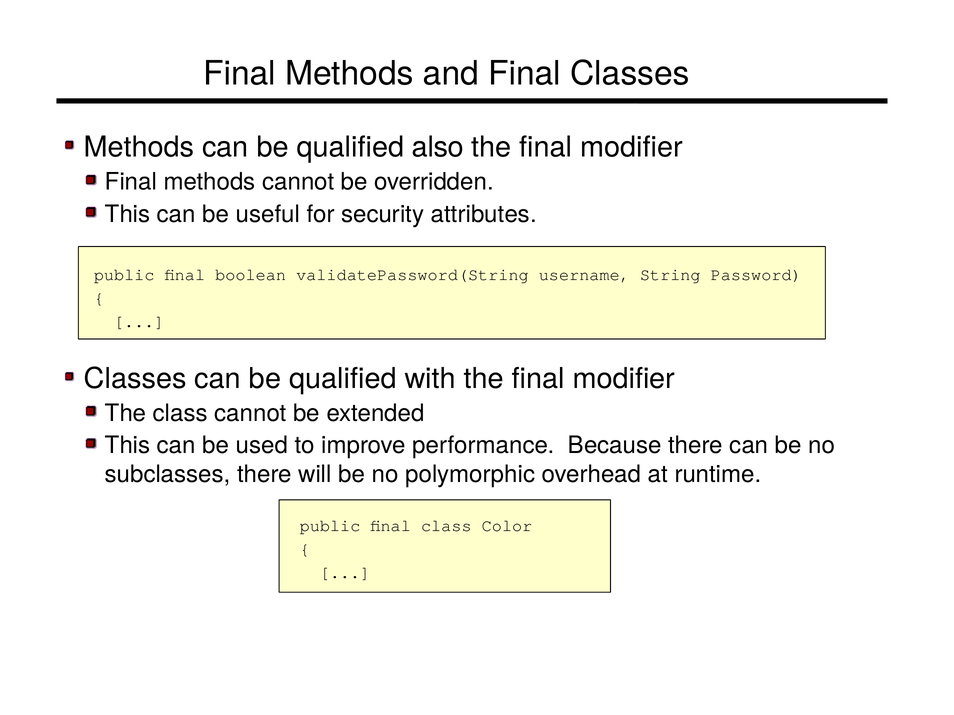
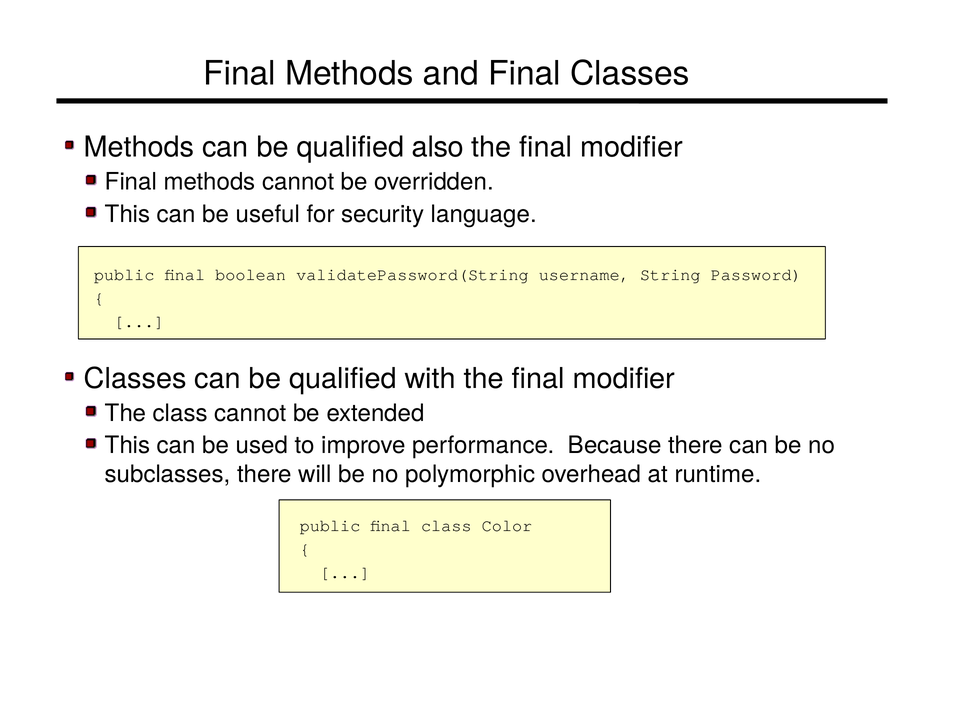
attributes: attributes -> language
